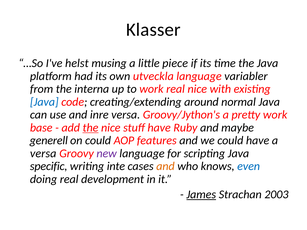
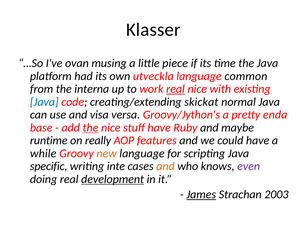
helst: helst -> ovan
variabler: variabler -> common
real at (176, 89) underline: none -> present
around: around -> skickat
inre: inre -> visa
pretty work: work -> enda
generell: generell -> runtime
on could: could -> really
versa at (43, 154): versa -> while
new colour: purple -> orange
even colour: blue -> purple
development underline: none -> present
